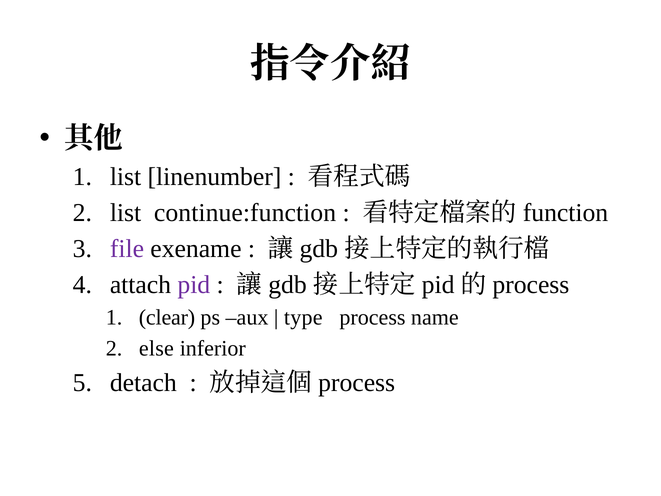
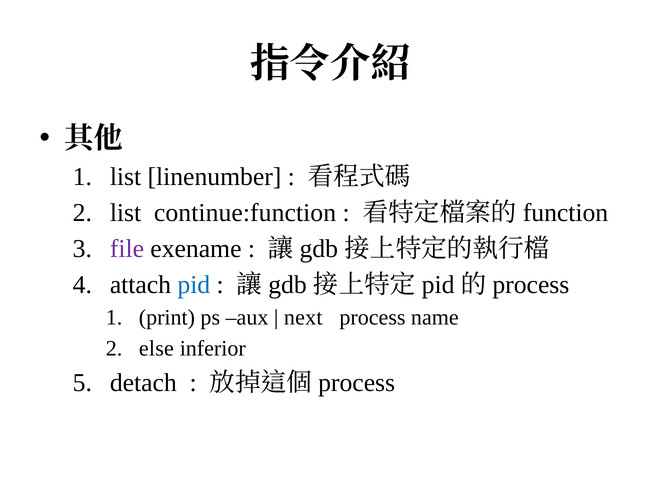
pid colour: purple -> blue
clear: clear -> print
type: type -> next
